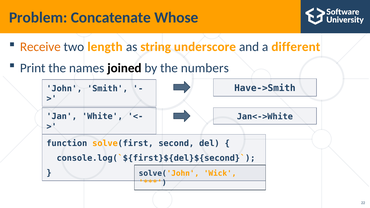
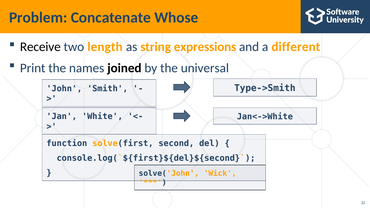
Receive colour: orange -> black
underscore: underscore -> expressions
numbers: numbers -> universal
Have->Smith: Have->Smith -> Type->Smith
